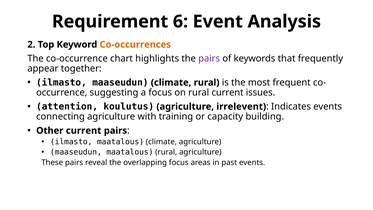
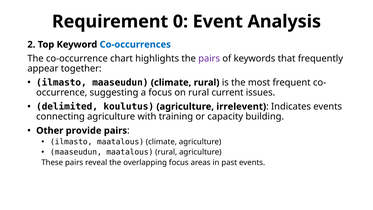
6: 6 -> 0
Co-occurrences colour: orange -> blue
attention: attention -> delimited
Other current: current -> provide
